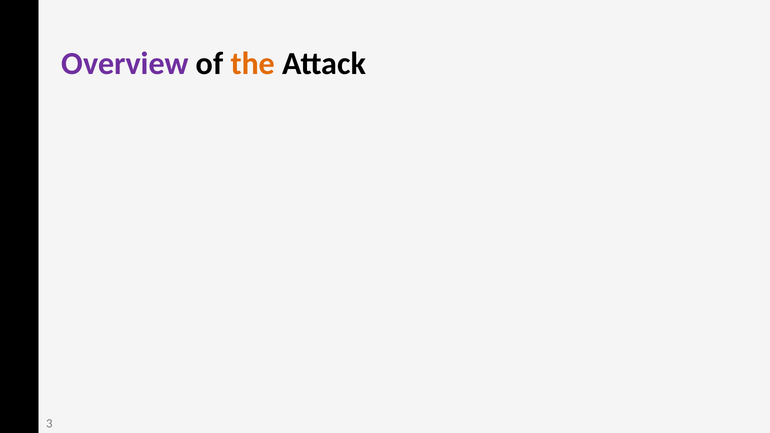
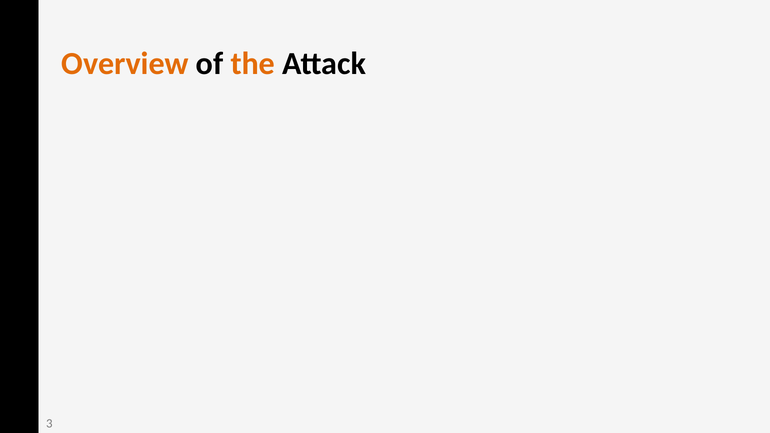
Overview colour: purple -> orange
